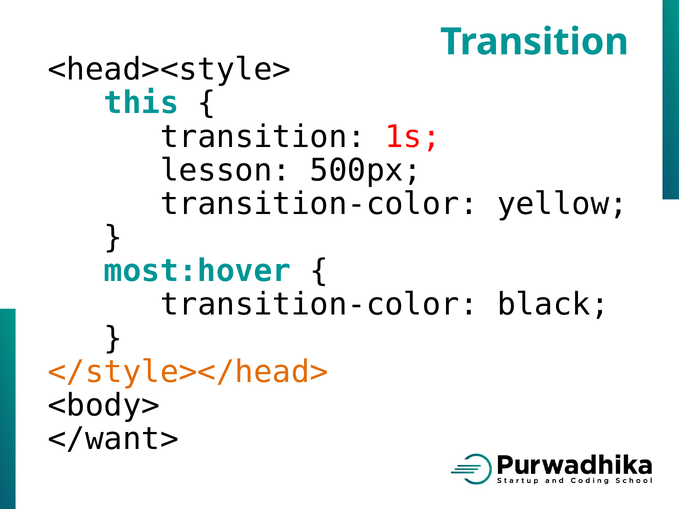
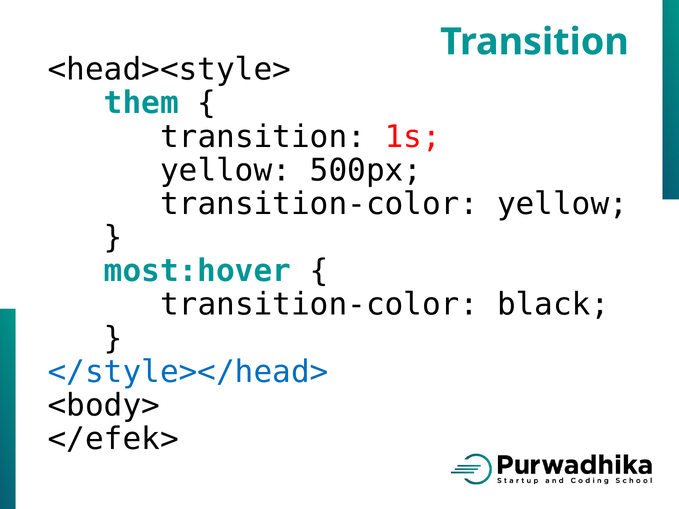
this: this -> them
lesson at (226, 170): lesson -> yellow
</style></head> colour: orange -> blue
</want>: </want> -> </efek>
